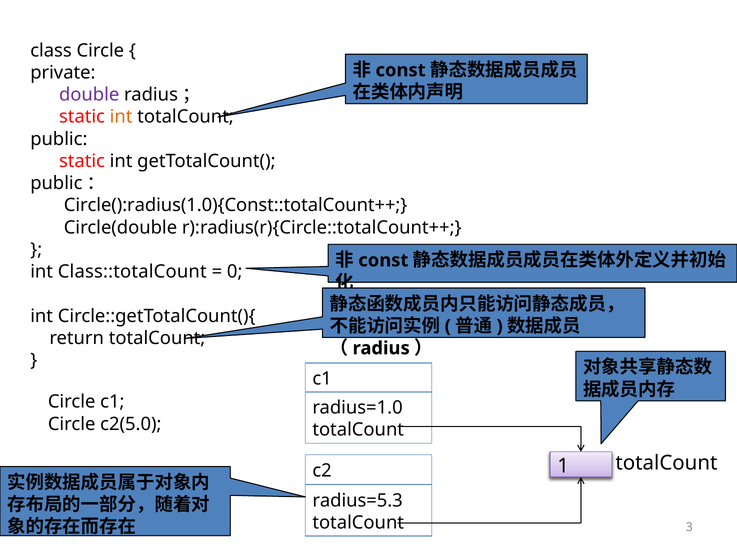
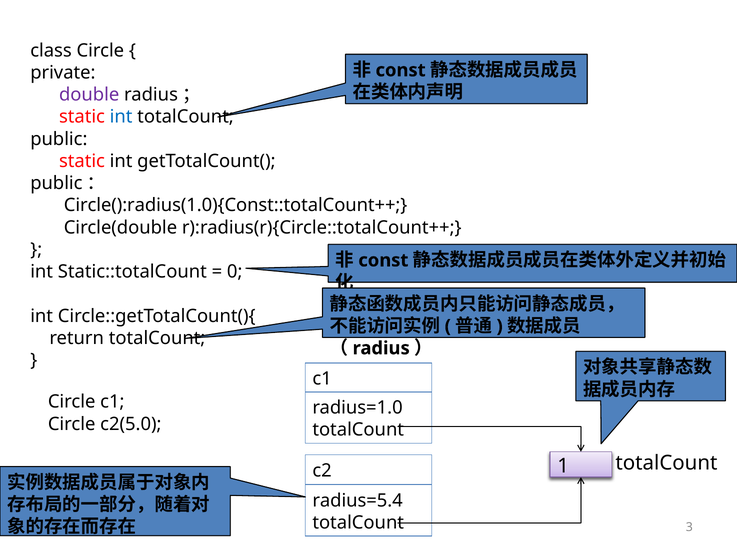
int at (121, 117) colour: orange -> blue
Class::totalCount: Class::totalCount -> Static::totalCount
radius=5.3: radius=5.3 -> radius=5.4
